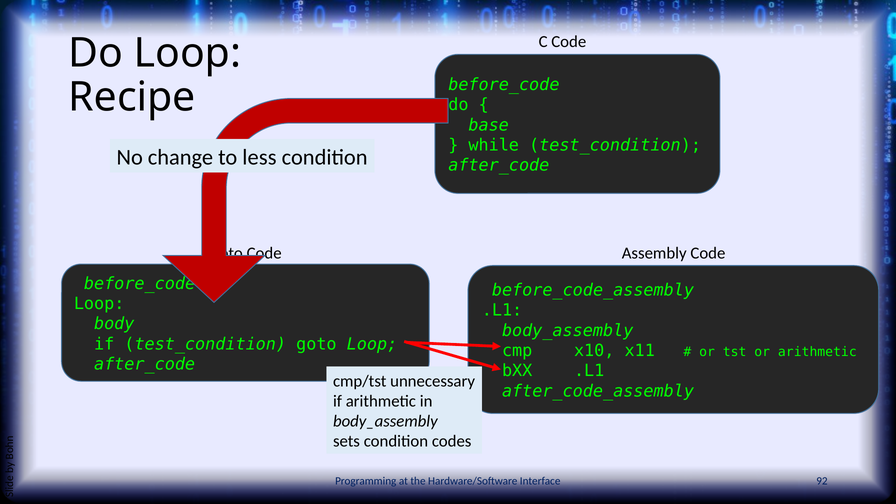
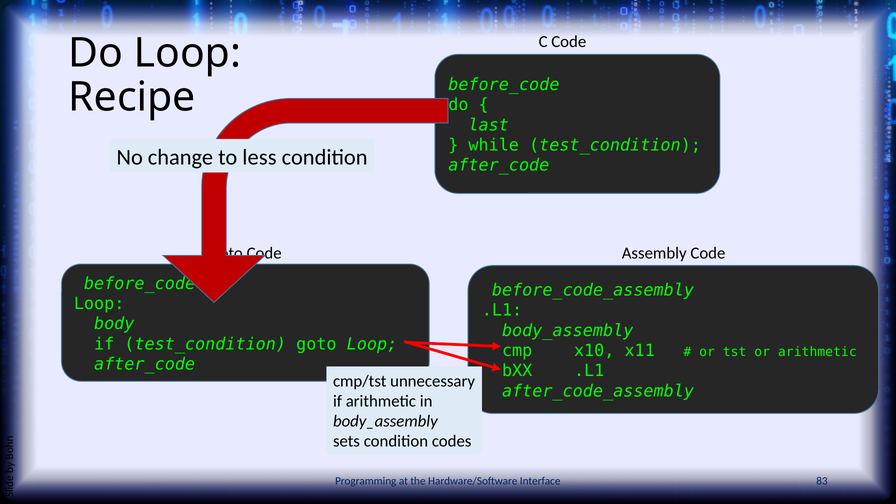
base: base -> last
92: 92 -> 83
